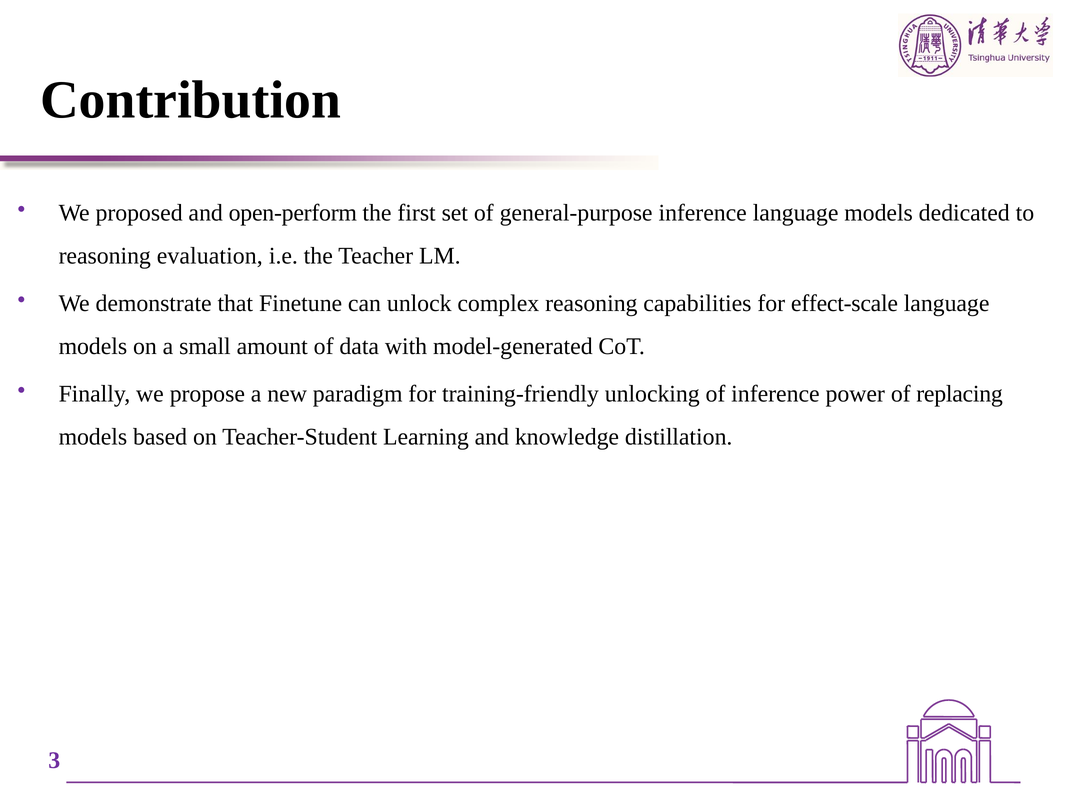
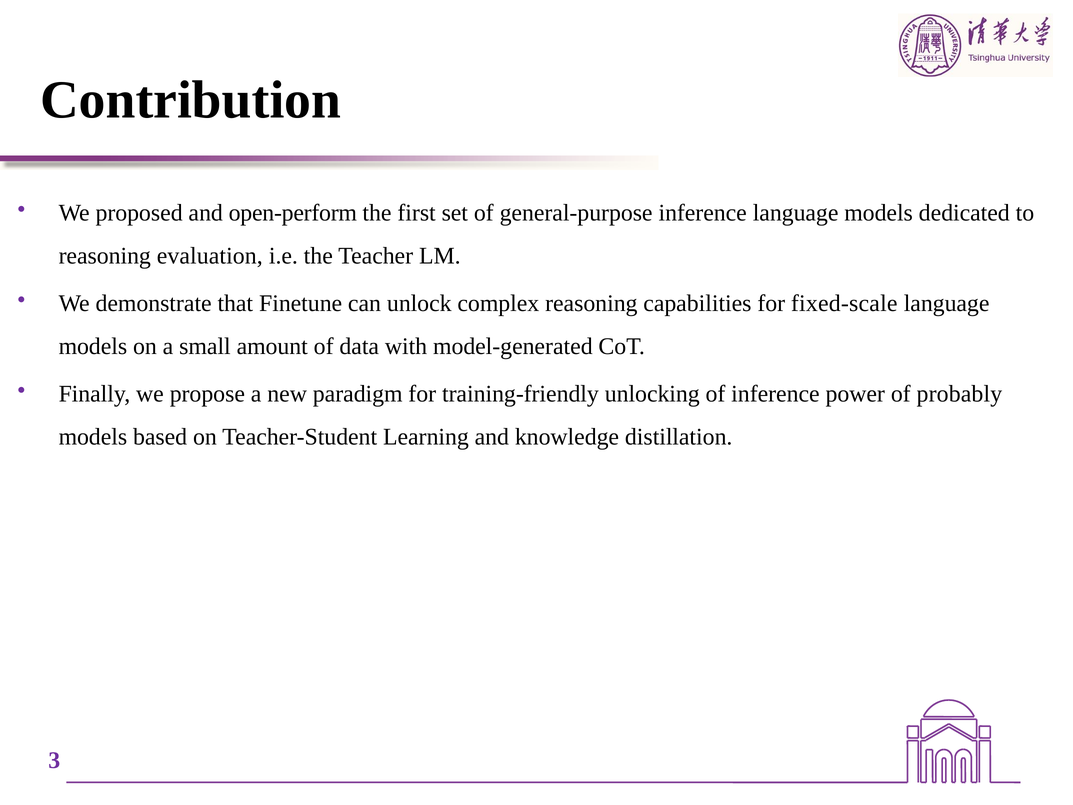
effect-scale: effect-scale -> fixed-scale
replacing: replacing -> probably
